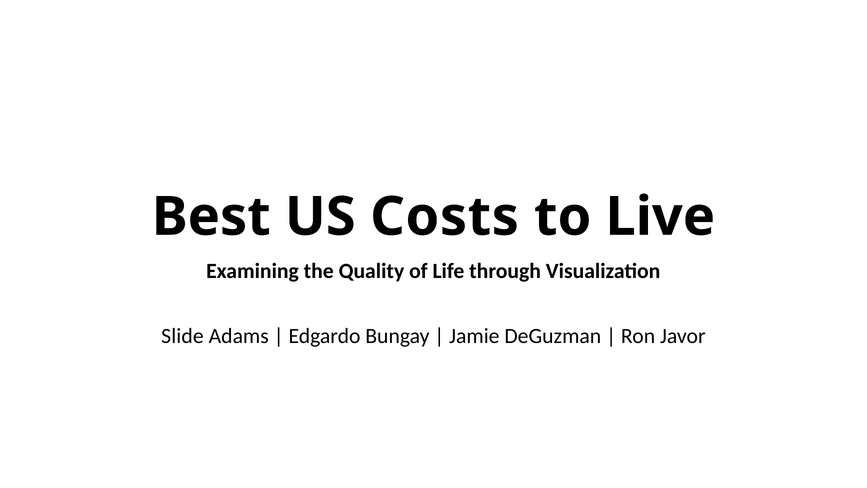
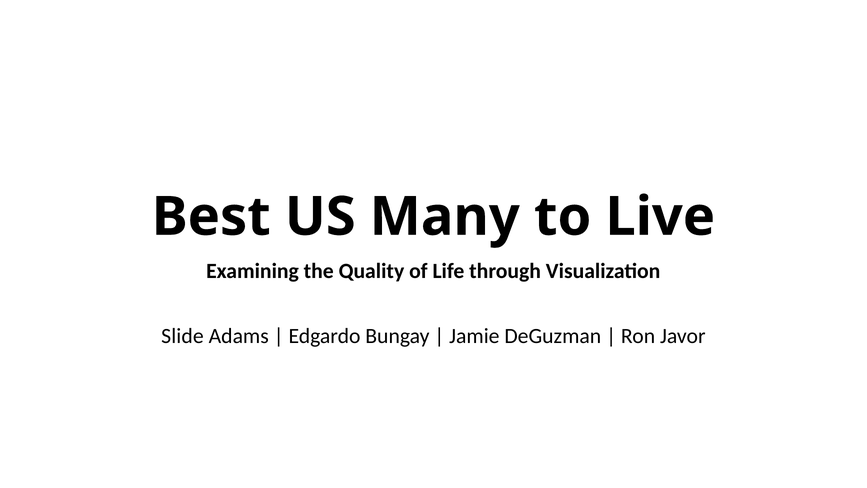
Costs: Costs -> Many
